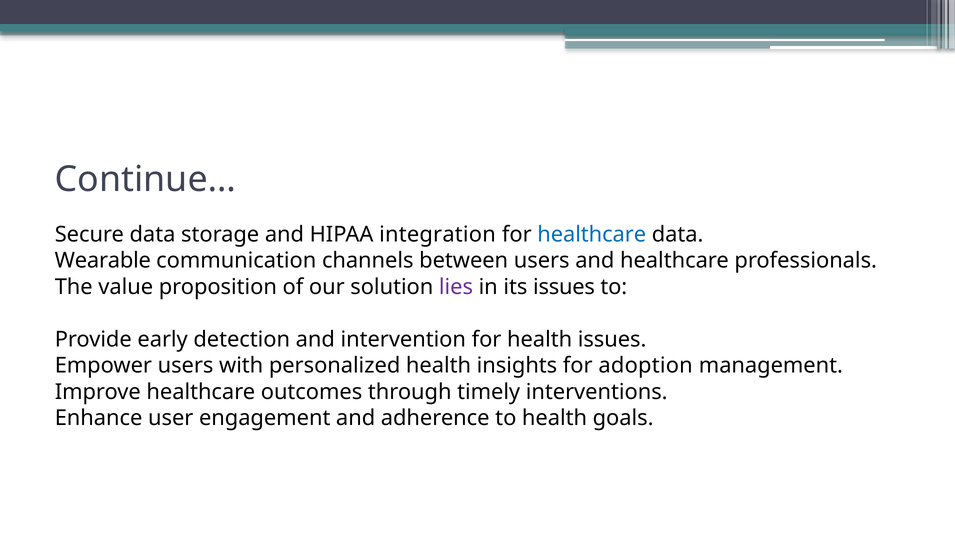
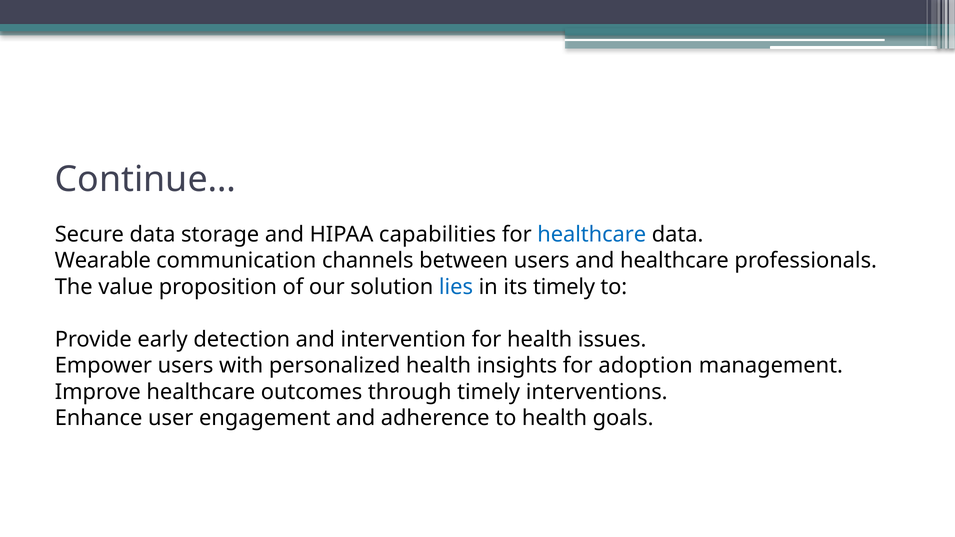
integration: integration -> capabilities
lies colour: purple -> blue
its issues: issues -> timely
